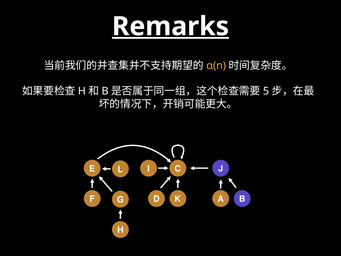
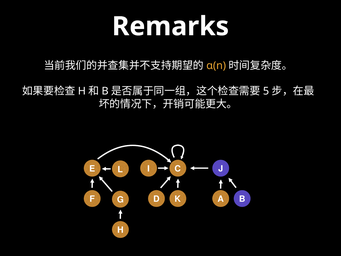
Remarks underline: present -> none
